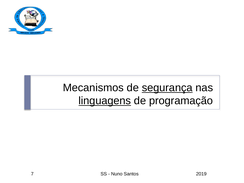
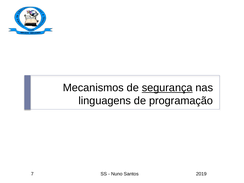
linguagens underline: present -> none
